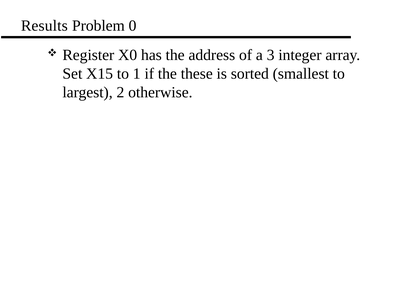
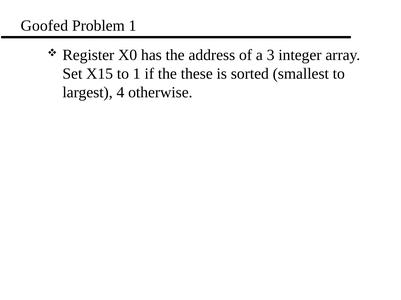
Results: Results -> Goofed
Problem 0: 0 -> 1
2: 2 -> 4
